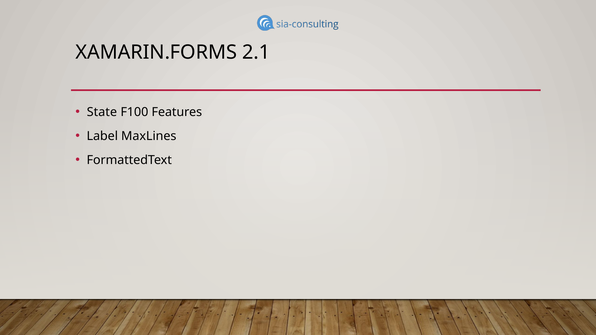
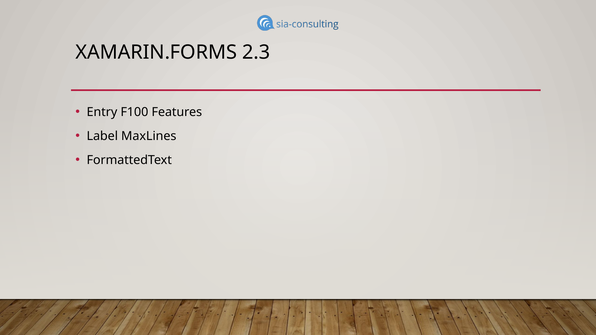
2.1: 2.1 -> 2.3
State: State -> Entry
